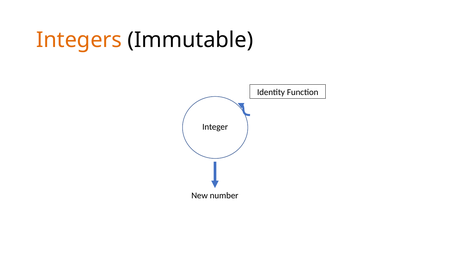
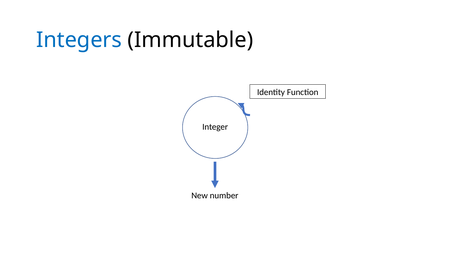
Integers colour: orange -> blue
